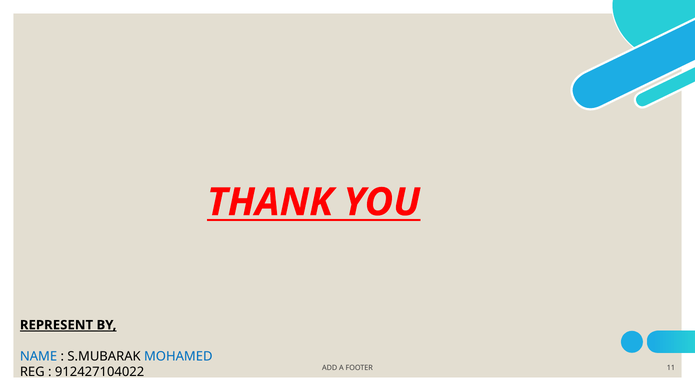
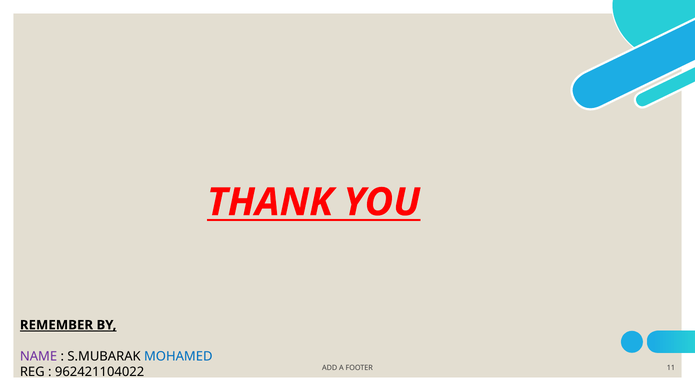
REPRESENT: REPRESENT -> REMEMBER
NAME colour: blue -> purple
912427104022: 912427104022 -> 962421104022
